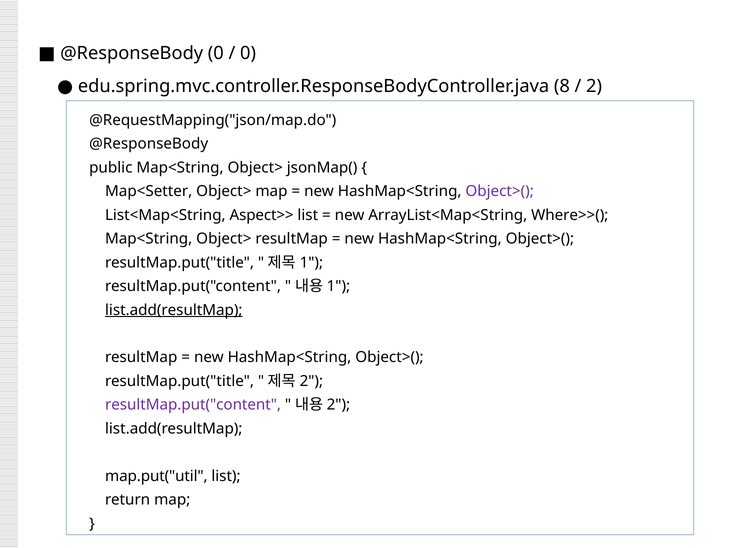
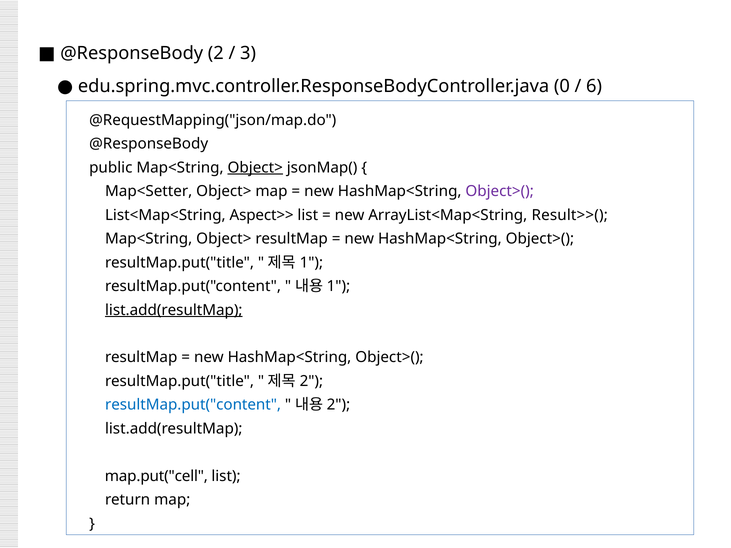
@ResponseBody 0: 0 -> 2
0 at (248, 53): 0 -> 3
8: 8 -> 0
2: 2 -> 6
Object> at (255, 168) underline: none -> present
Where>>(: Where>>( -> Result>>(
resultMap.put("content at (193, 405) colour: purple -> blue
map.put("util: map.put("util -> map.put("cell
